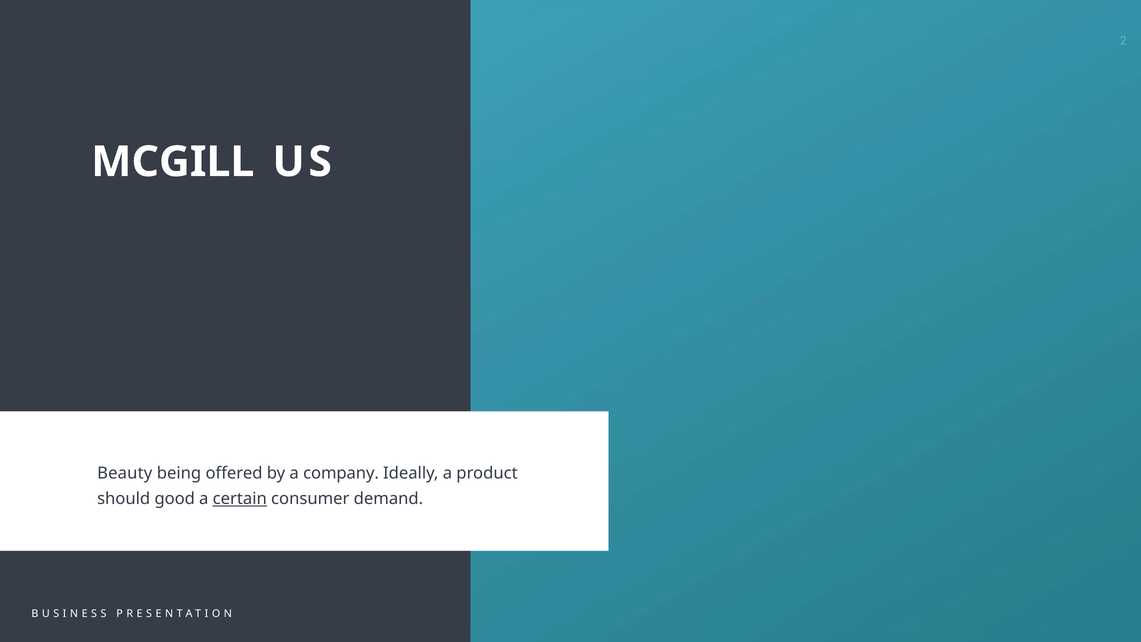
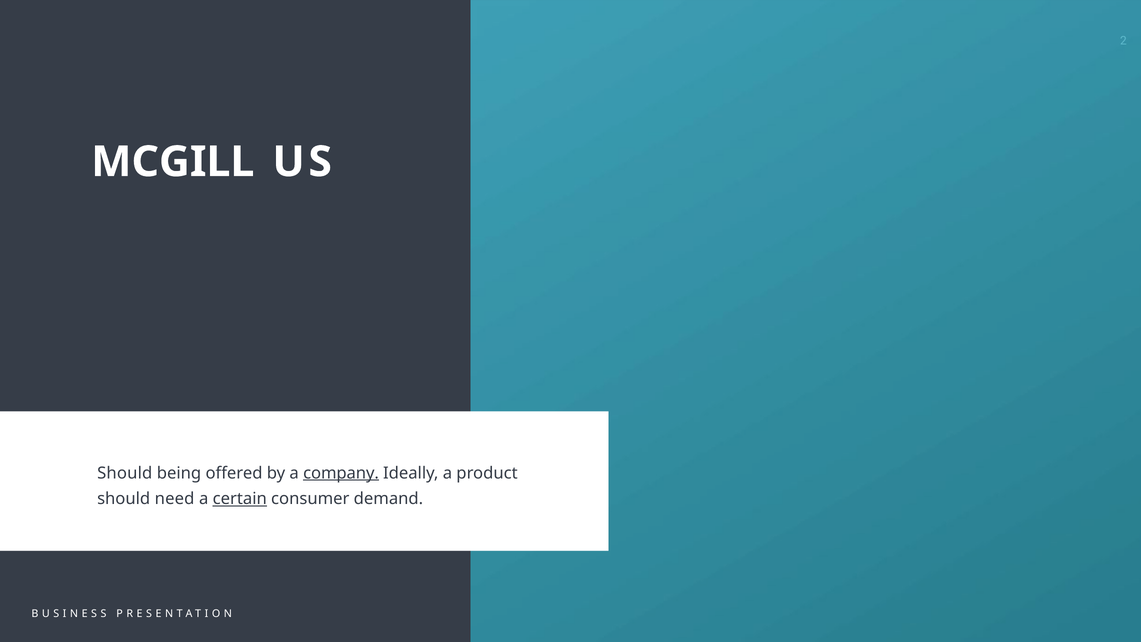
Beauty at (125, 473): Beauty -> Should
company underline: none -> present
good: good -> need
